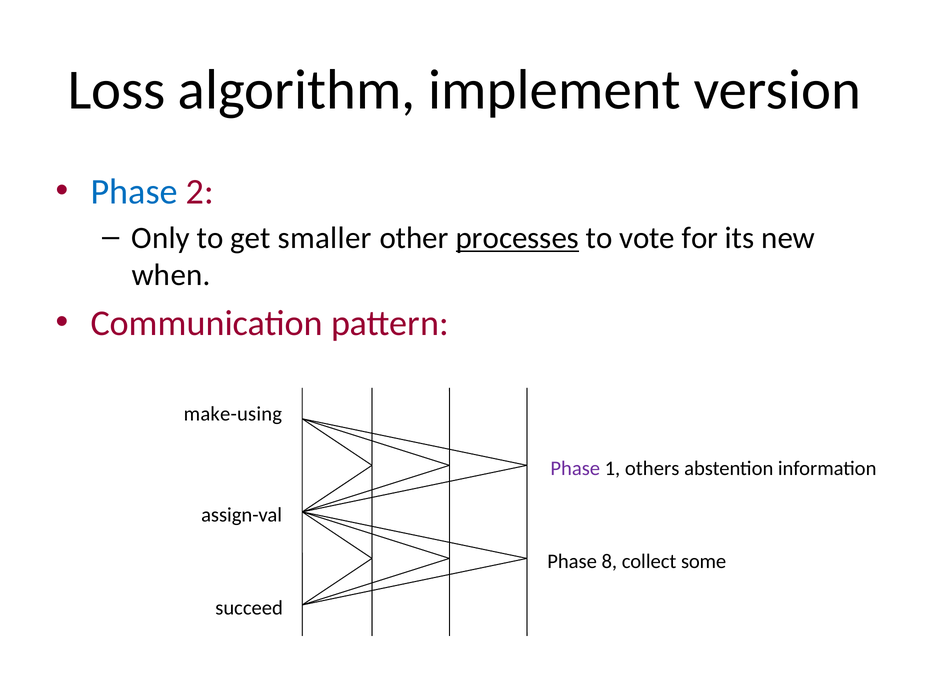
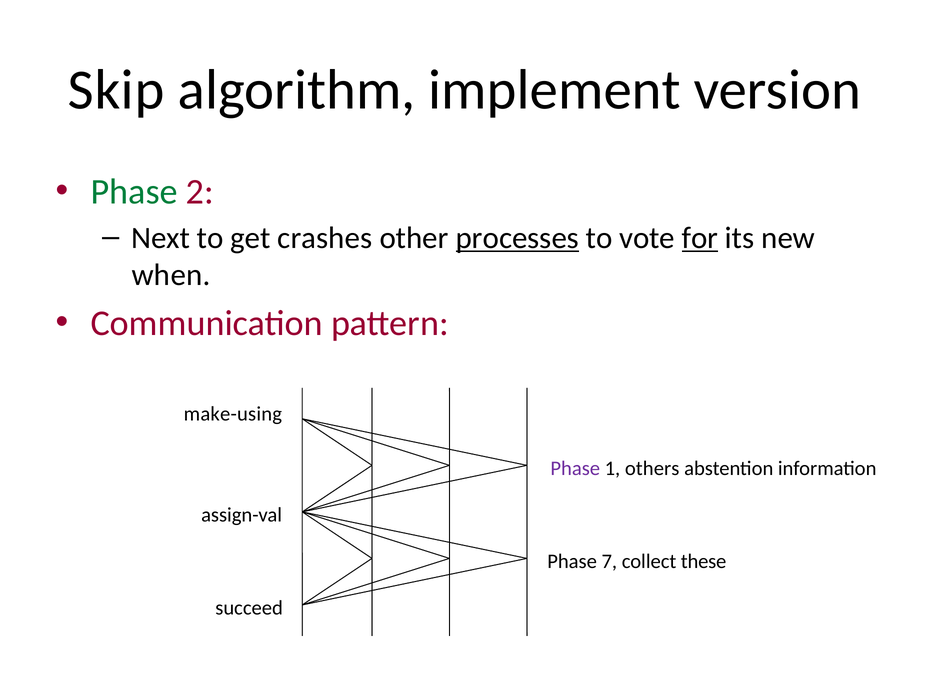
Loss: Loss -> Skip
Phase at (134, 192) colour: blue -> green
Only: Only -> Next
smaller: smaller -> crashes
for underline: none -> present
8: 8 -> 7
some: some -> these
